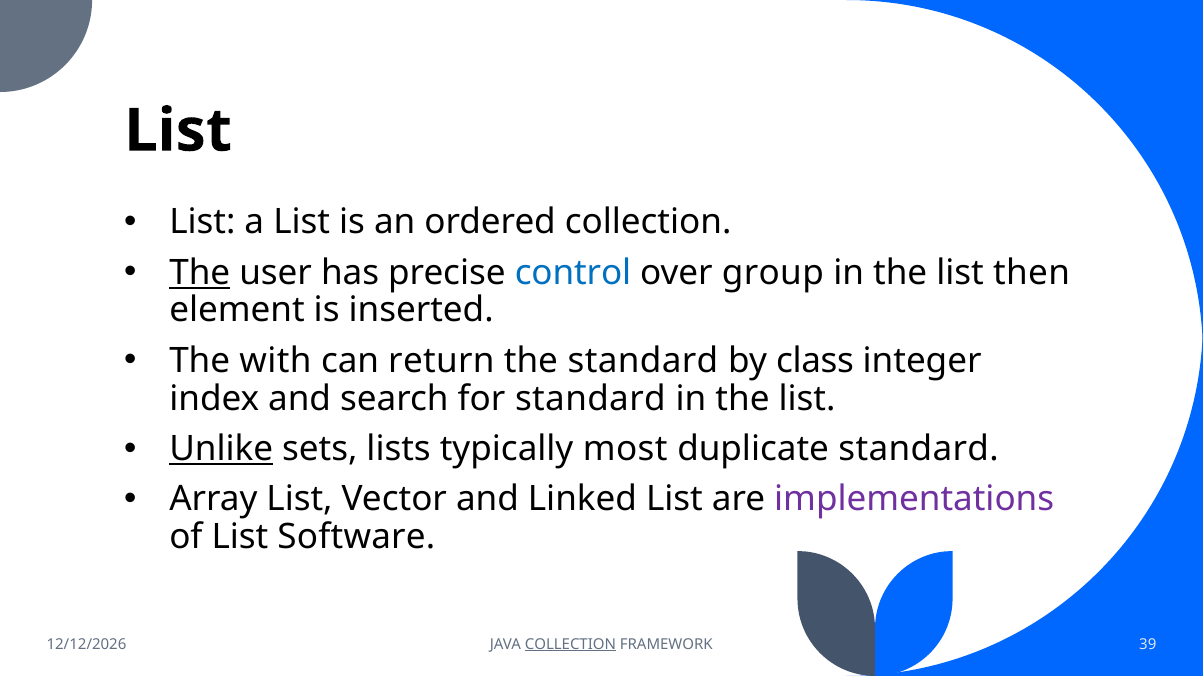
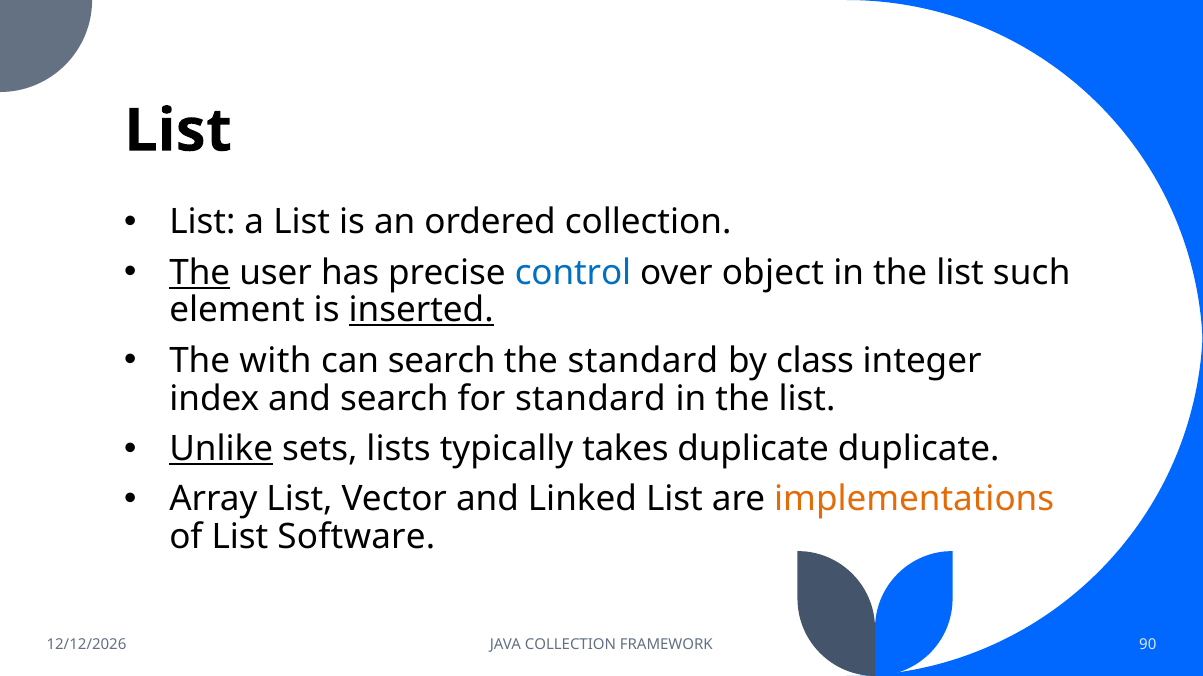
group: group -> object
then: then -> such
inserted underline: none -> present
can return: return -> search
most: most -> takes
duplicate standard: standard -> duplicate
implementations colour: purple -> orange
COLLECTION at (570, 645) underline: present -> none
39: 39 -> 90
